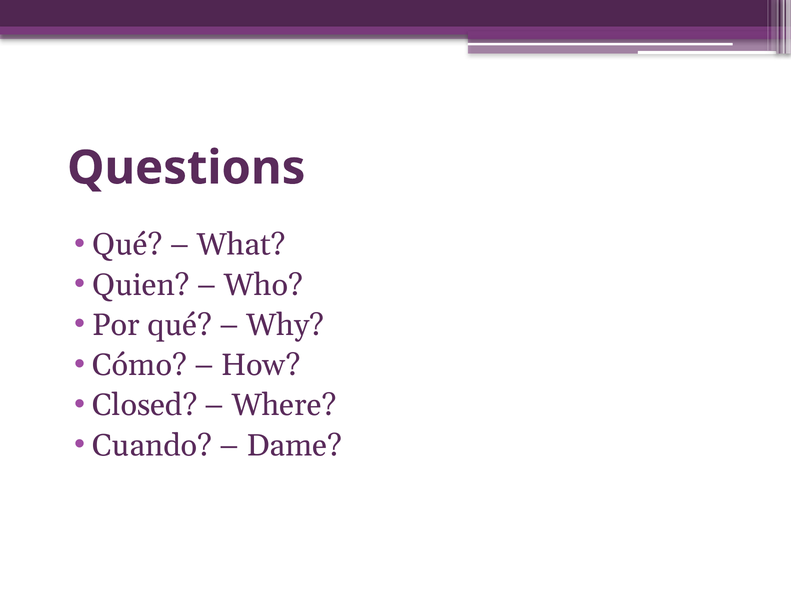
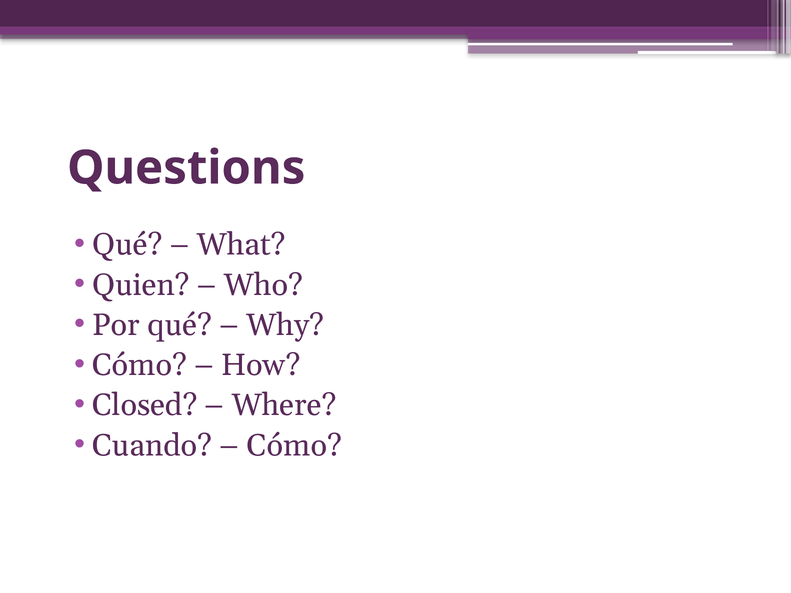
Dame at (294, 446): Dame -> Cómo
